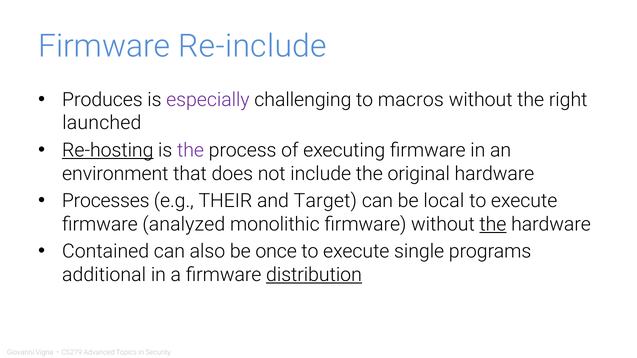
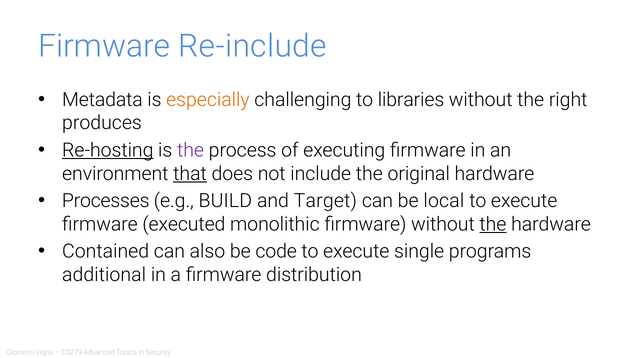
Produces: Produces -> Metadata
especially colour: purple -> orange
macros: macros -> libraries
launched: launched -> produces
that underline: none -> present
THEIR: THEIR -> BUILD
analyzed: analyzed -> executed
once: once -> code
distribution underline: present -> none
